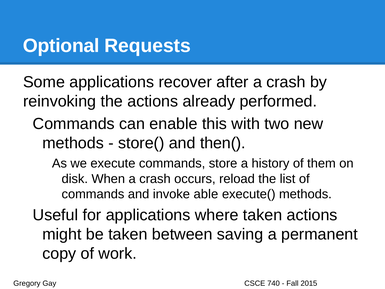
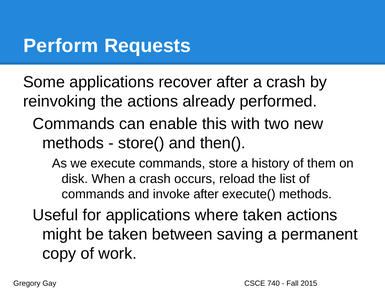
Optional: Optional -> Perform
invoke able: able -> after
